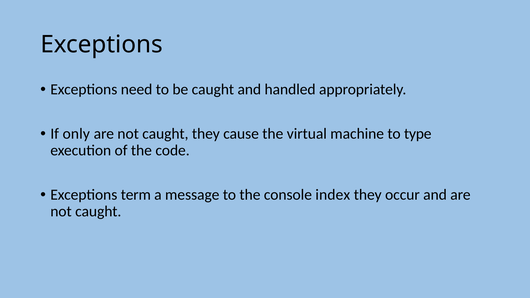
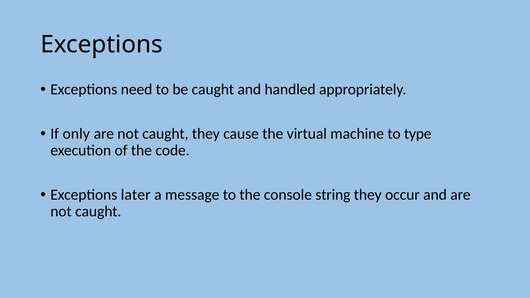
term: term -> later
index: index -> string
